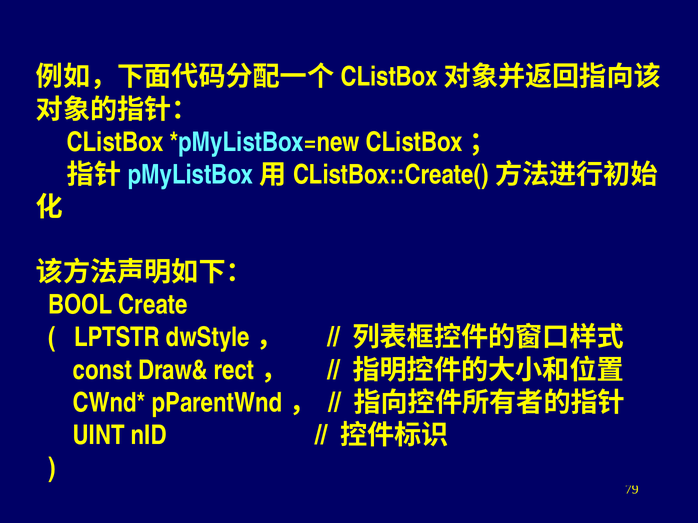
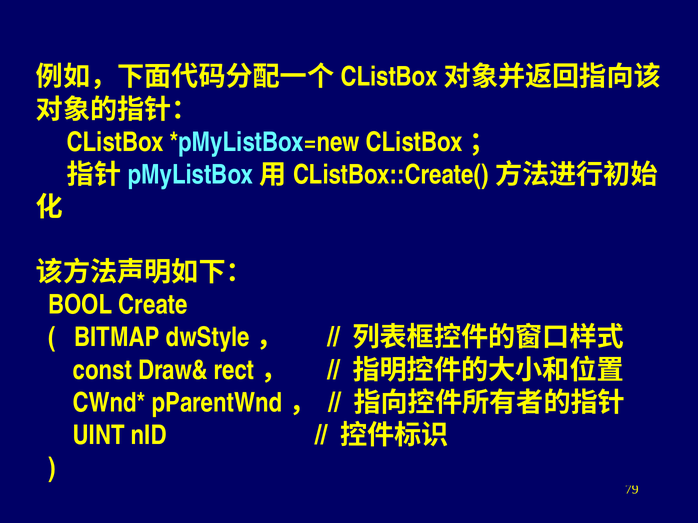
LPTSTR: LPTSTR -> BITMAP
